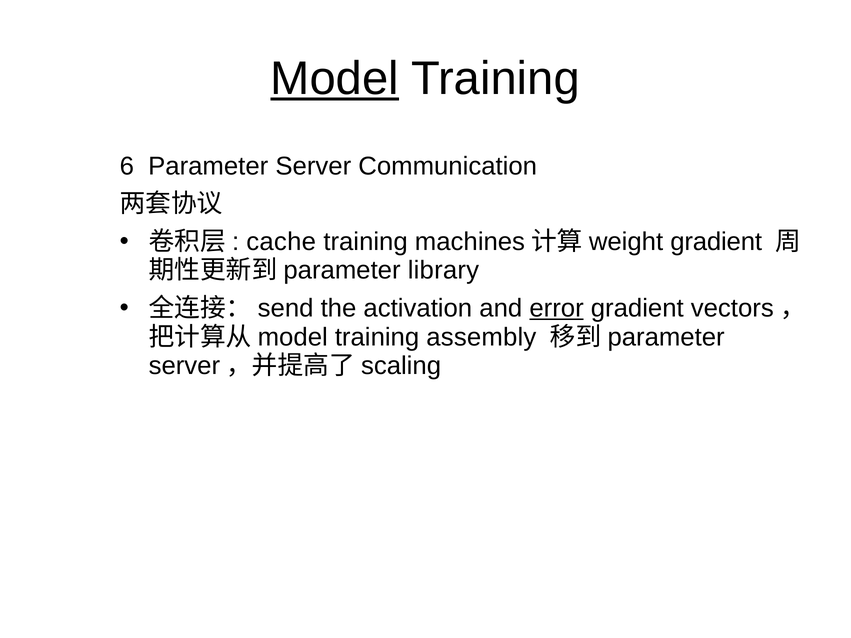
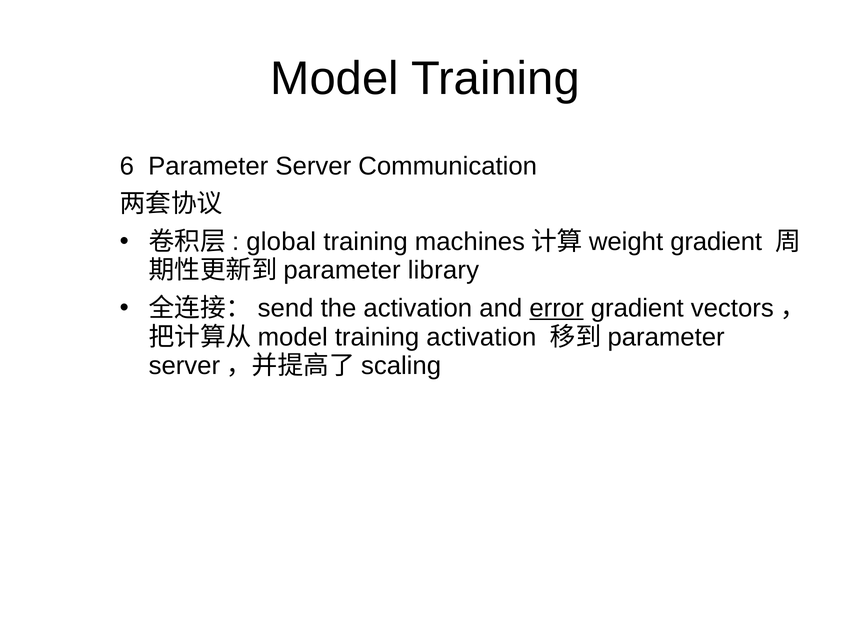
Model underline: present -> none
cache: cache -> global
training assembly: assembly -> activation
